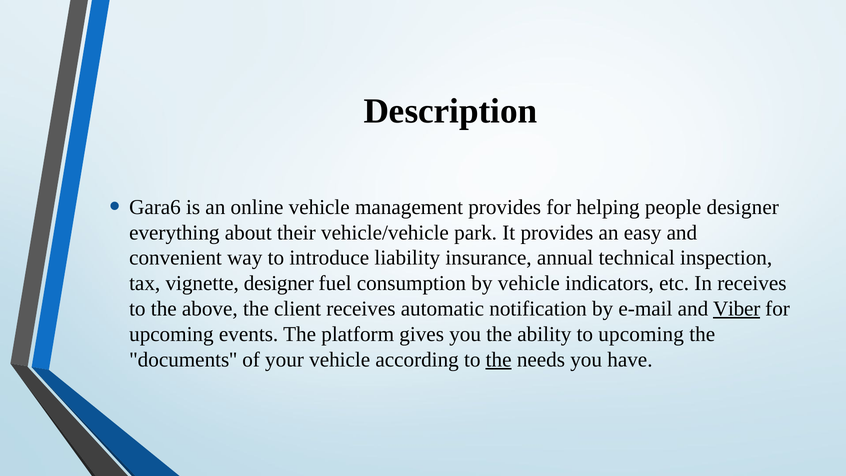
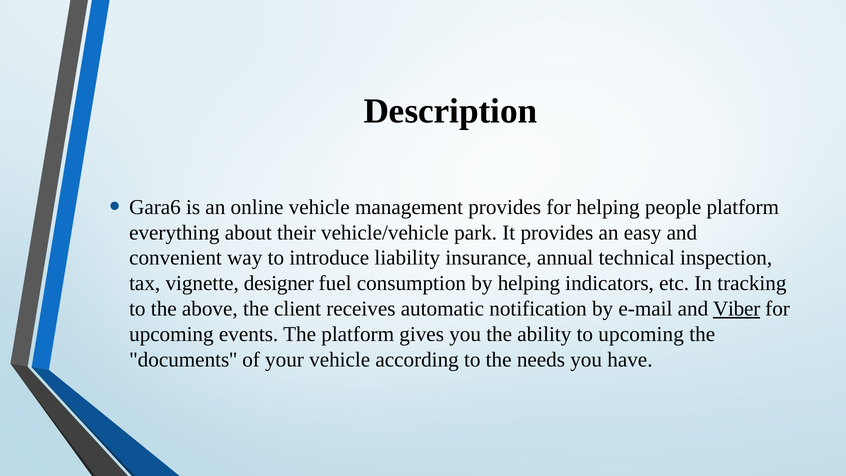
people designer: designer -> platform
by vehicle: vehicle -> helping
In receives: receives -> tracking
the at (499, 359) underline: present -> none
